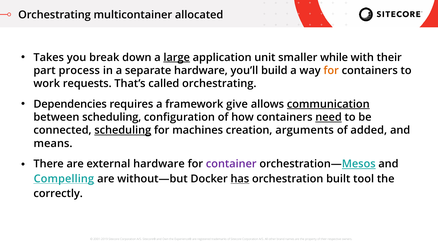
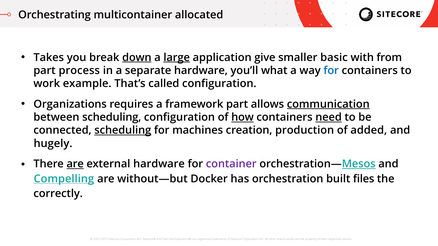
down underline: none -> present
unit: unit -> give
while: while -> basic
with their: their -> from
build: build -> what
for at (331, 71) colour: orange -> blue
requests: requests -> example
called orchestrating: orchestrating -> configuration
Dependencies: Dependencies -> Organizations
framework give: give -> part
how underline: none -> present
arguments: arguments -> production
means: means -> hugely
are at (75, 164) underline: none -> present
has underline: present -> none
tool: tool -> files
